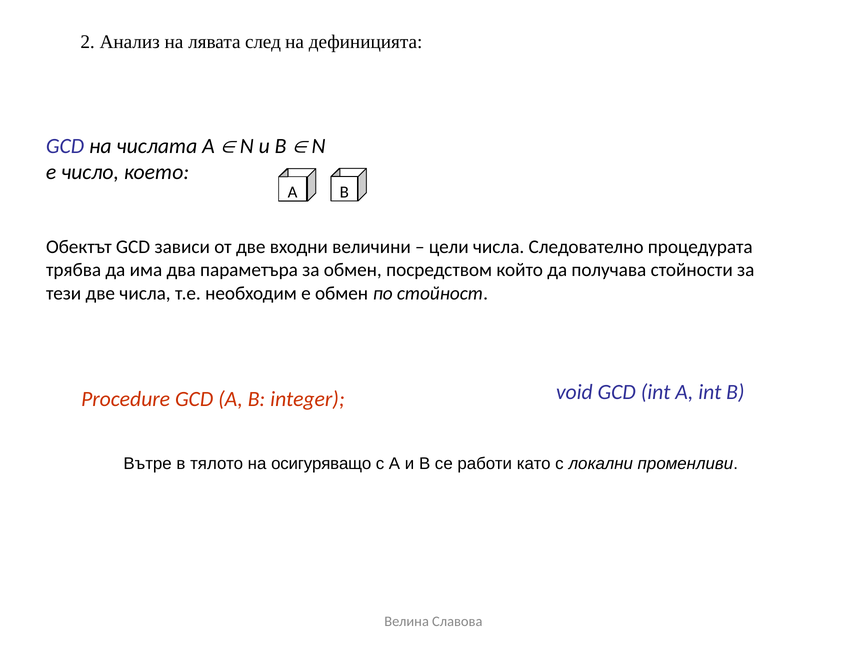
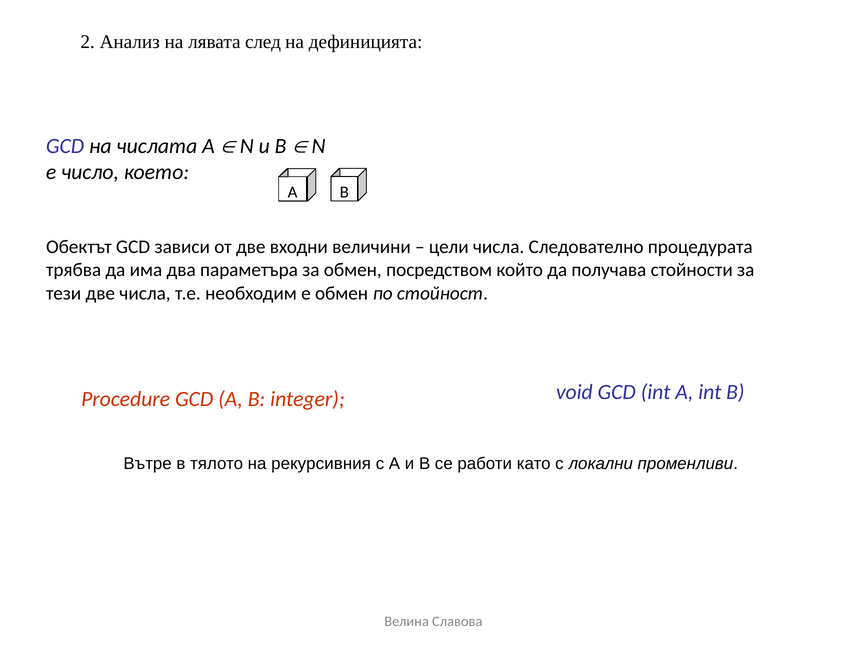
осигуряващо: осигуряващо -> рекурсивния
